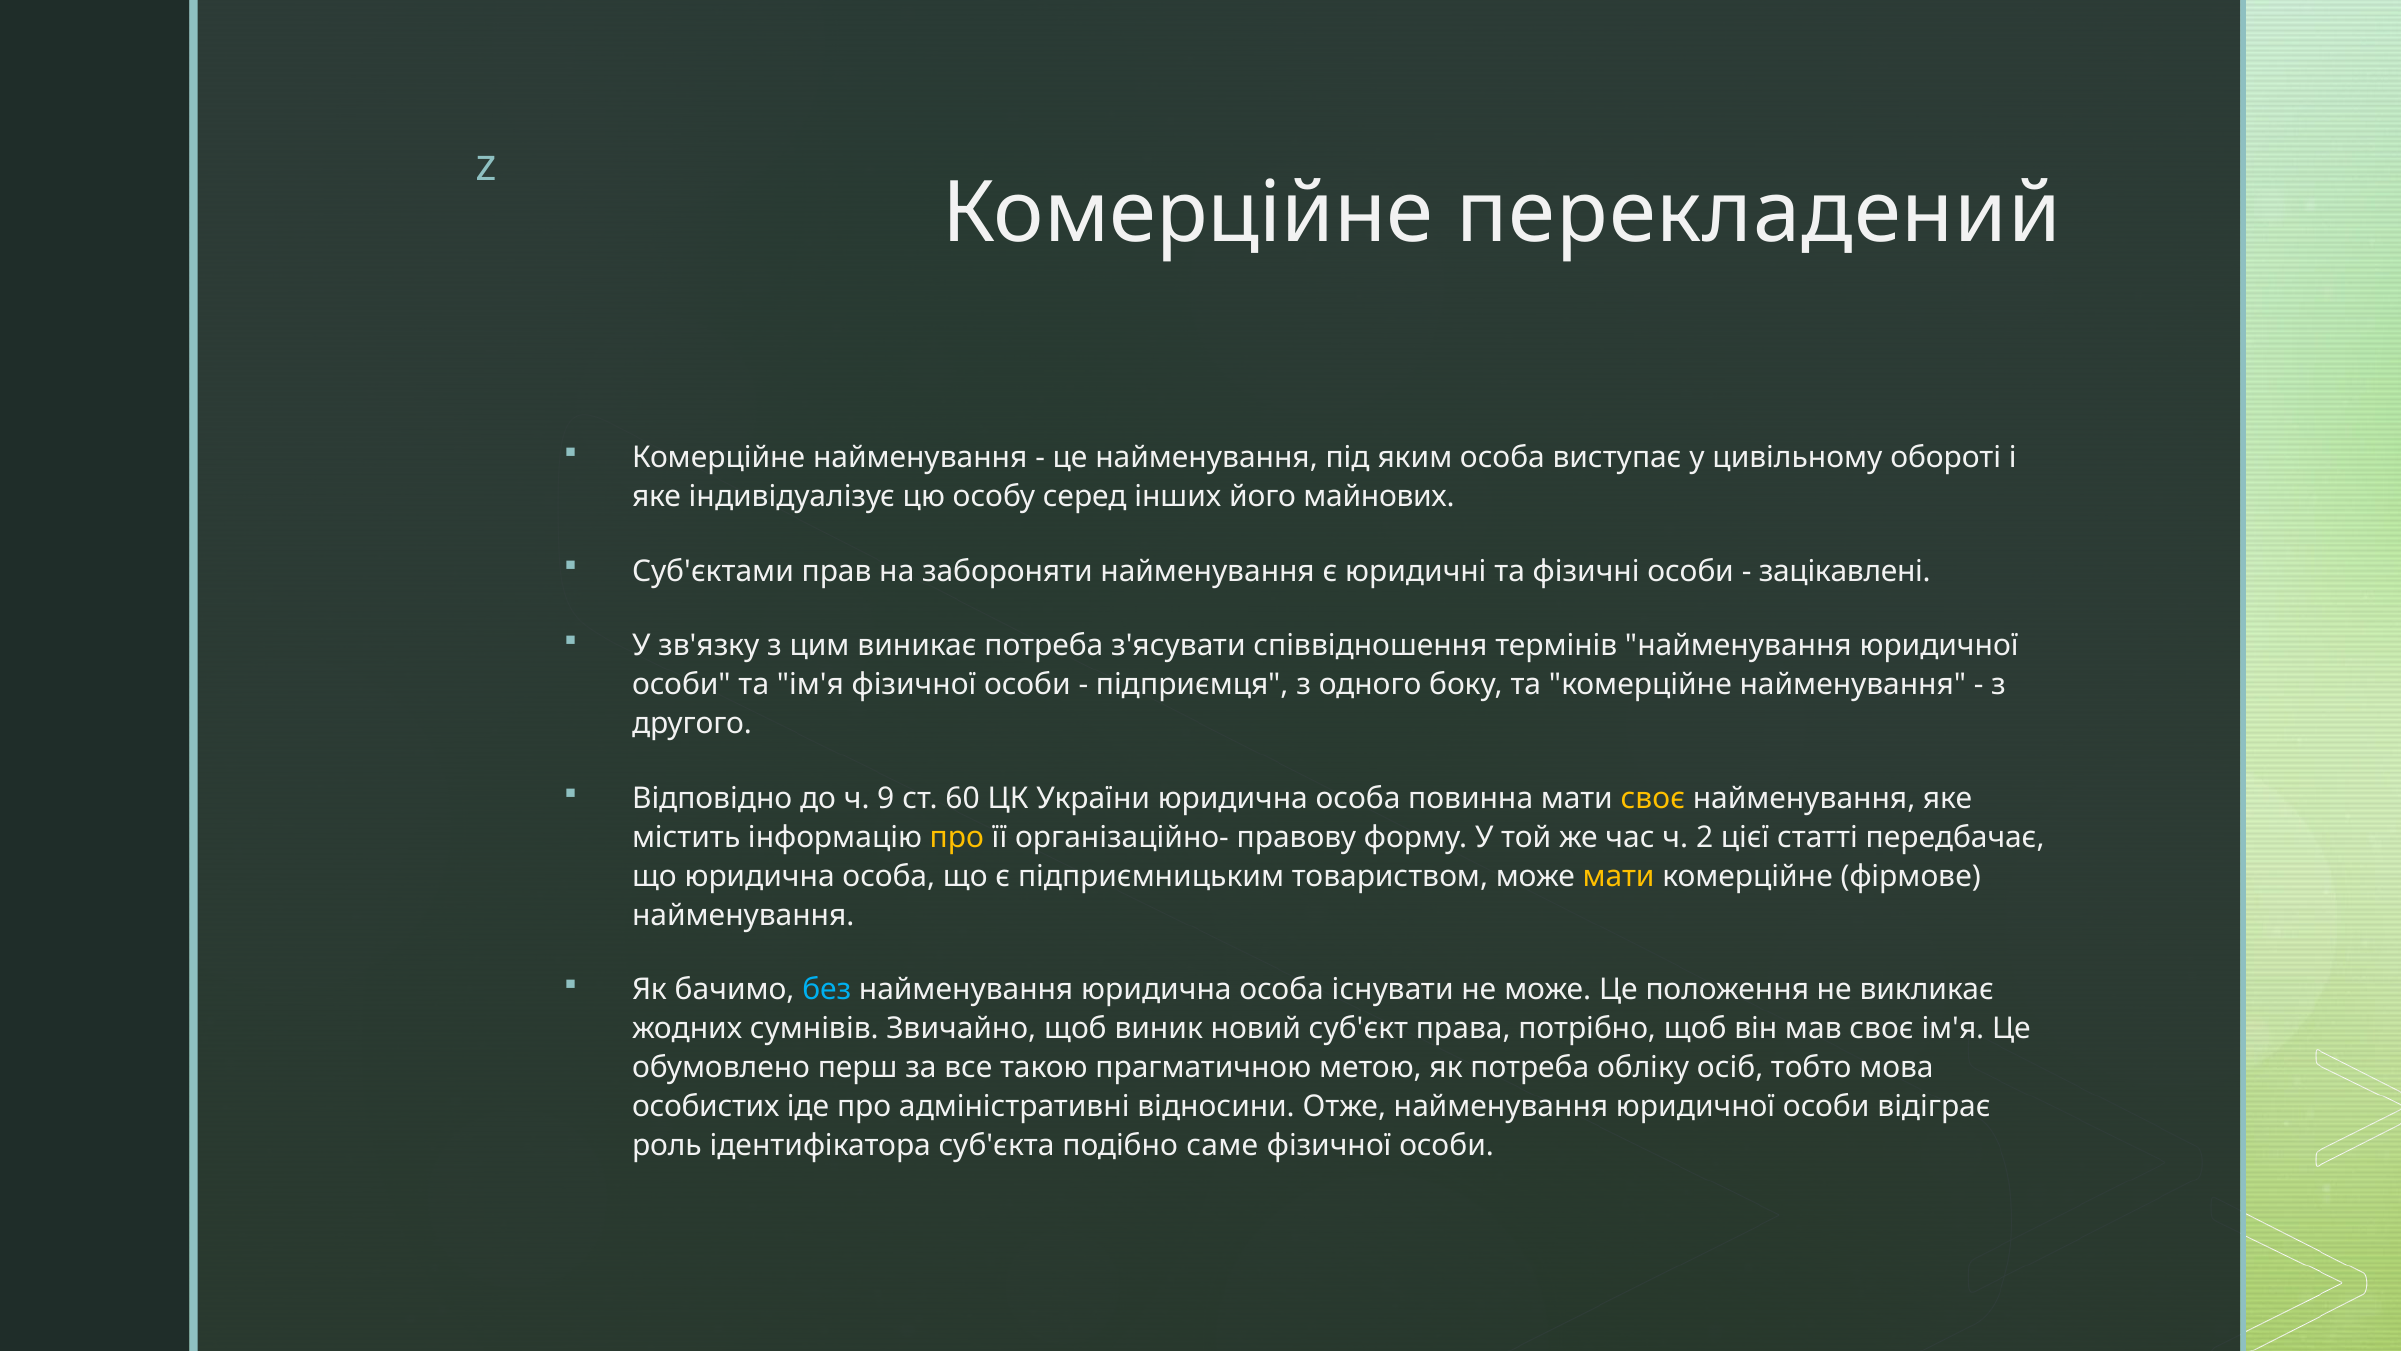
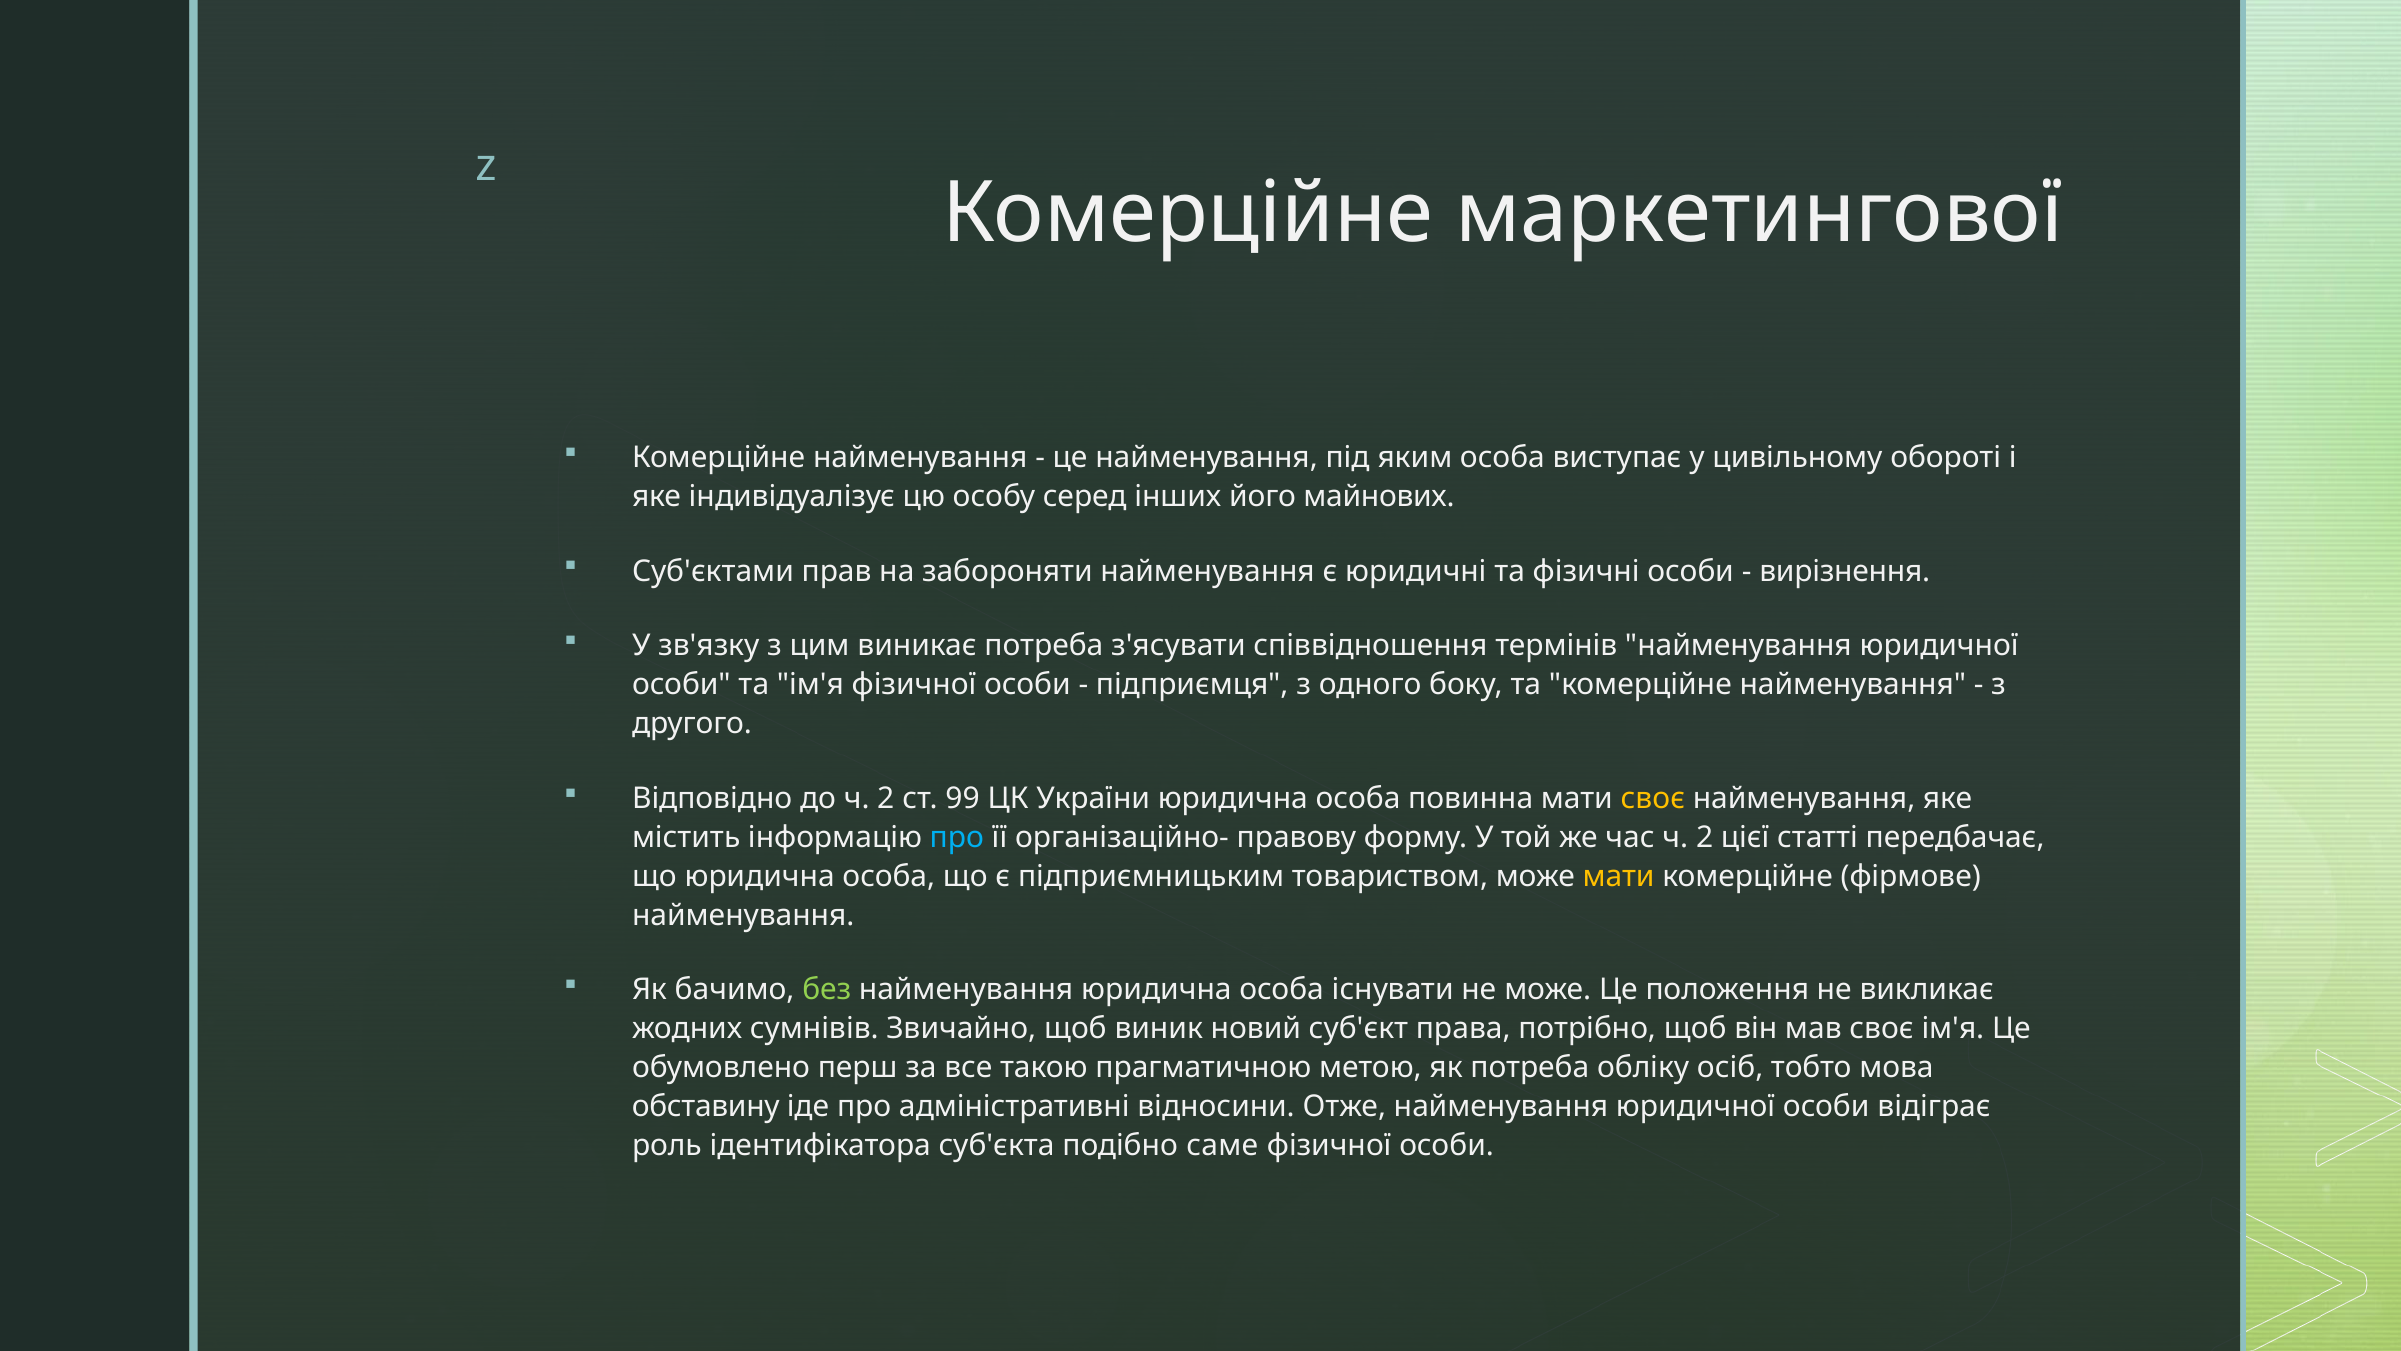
перекладений: перекладений -> маркетингової
зацікавлені: зацікавлені -> вирізнення
до ч 9: 9 -> 2
60: 60 -> 99
про at (957, 837) colour: yellow -> light blue
без colour: light blue -> light green
особистих: особистих -> обставину
